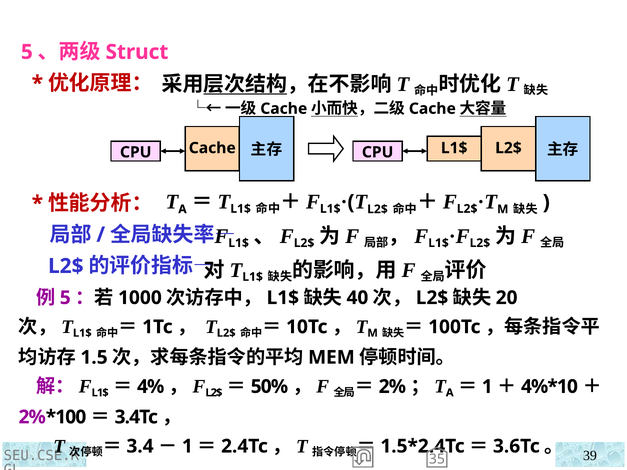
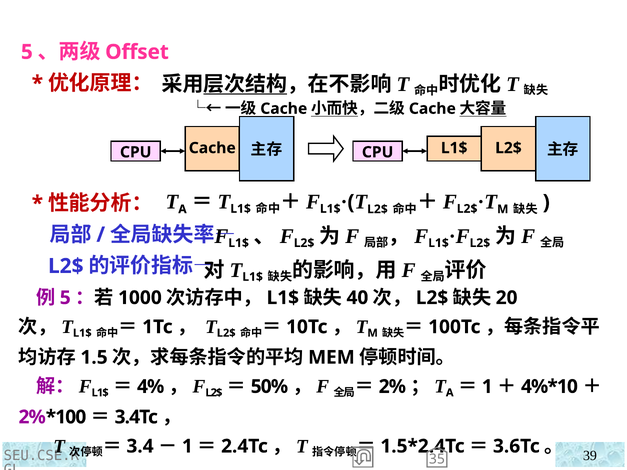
Struct: Struct -> Offset
